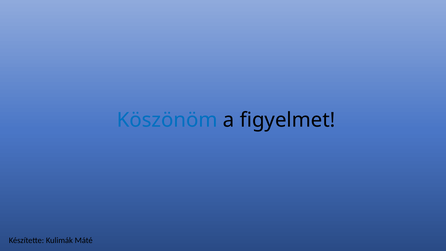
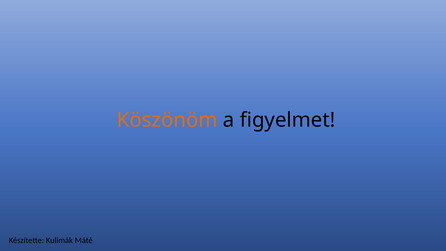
Köszönöm colour: blue -> orange
